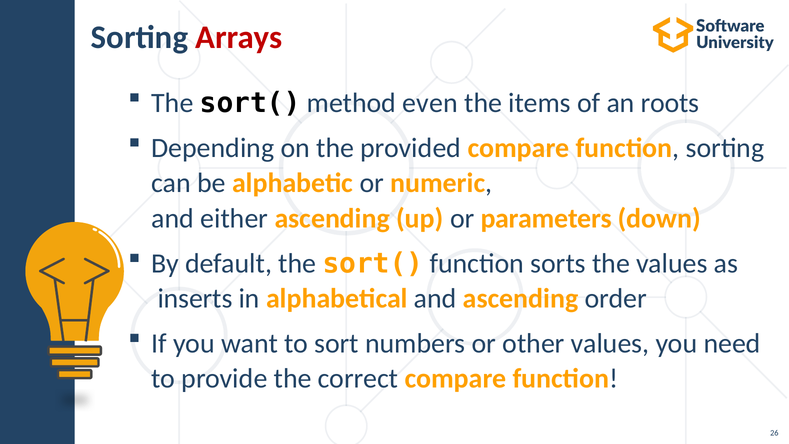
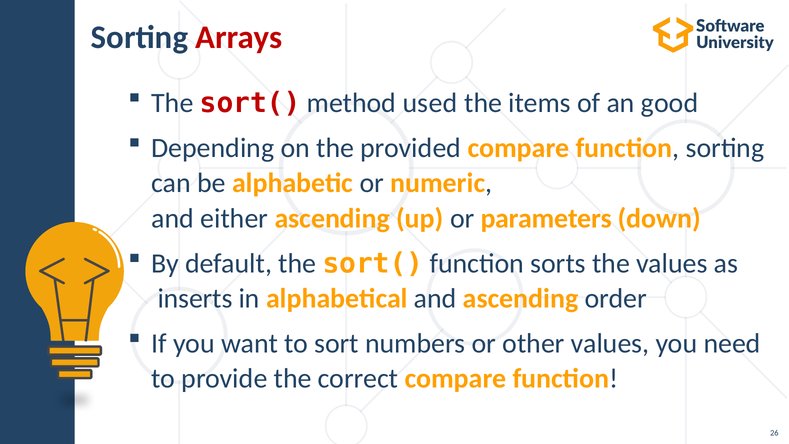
sort( at (250, 103) colour: black -> red
even: even -> used
roots: roots -> good
